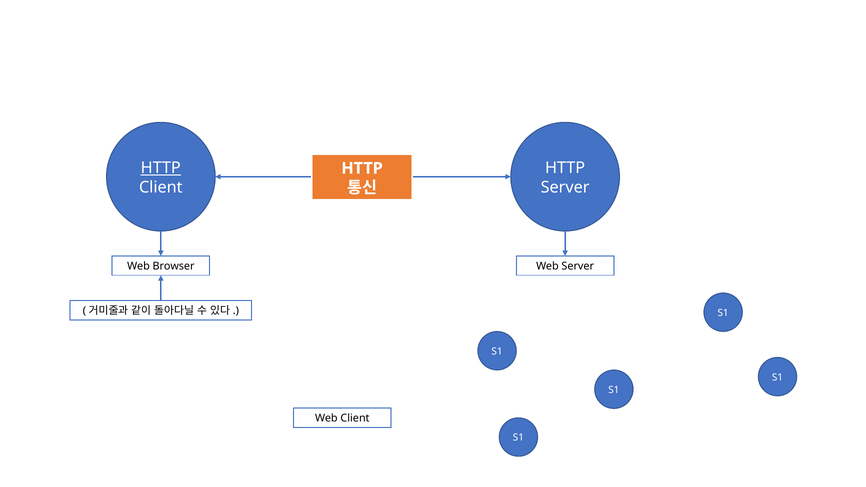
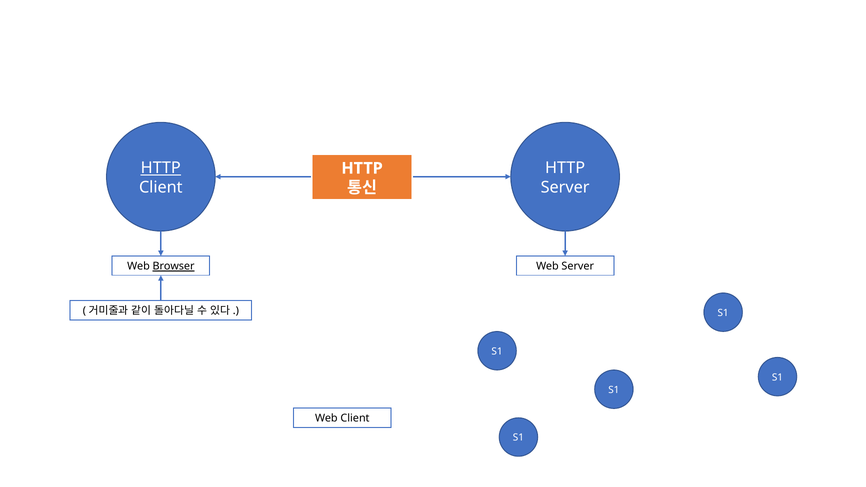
Browser underline: none -> present
